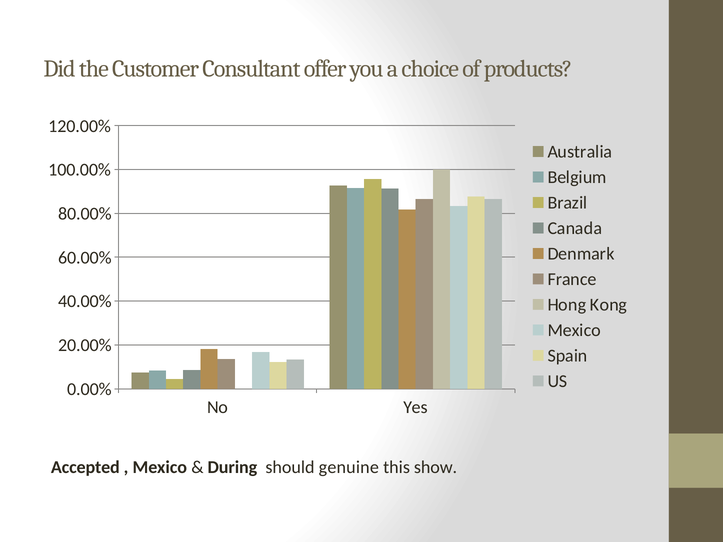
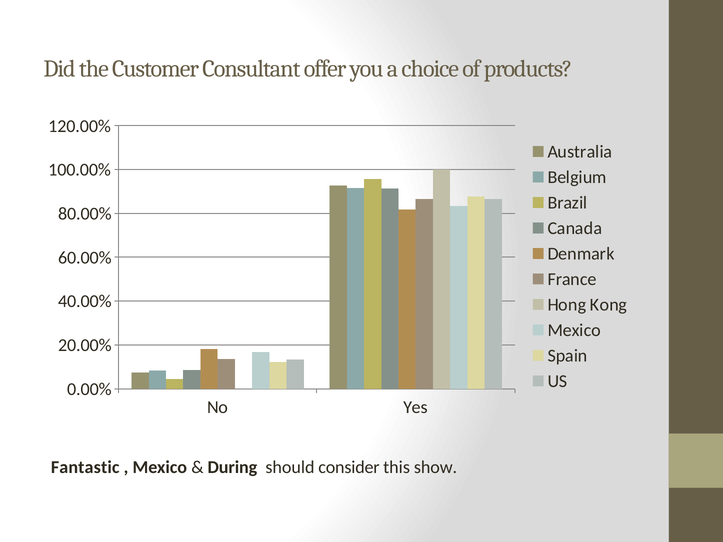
Accepted: Accepted -> Fantastic
genuine: genuine -> consider
